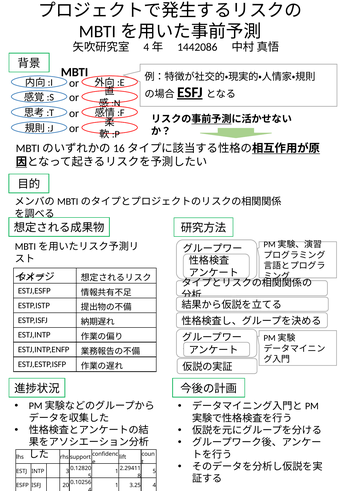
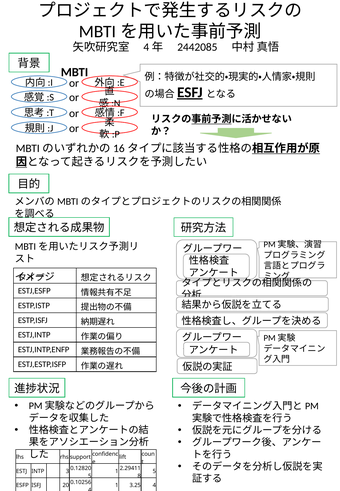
1442086: 1442086 -> 2442085
